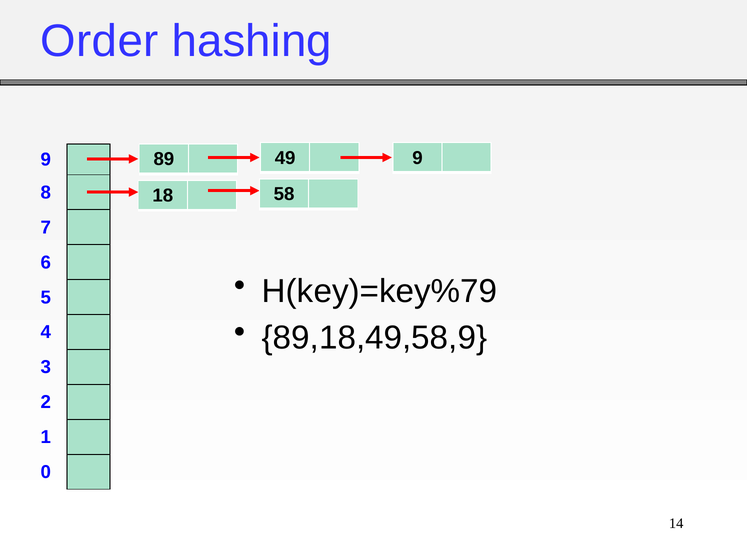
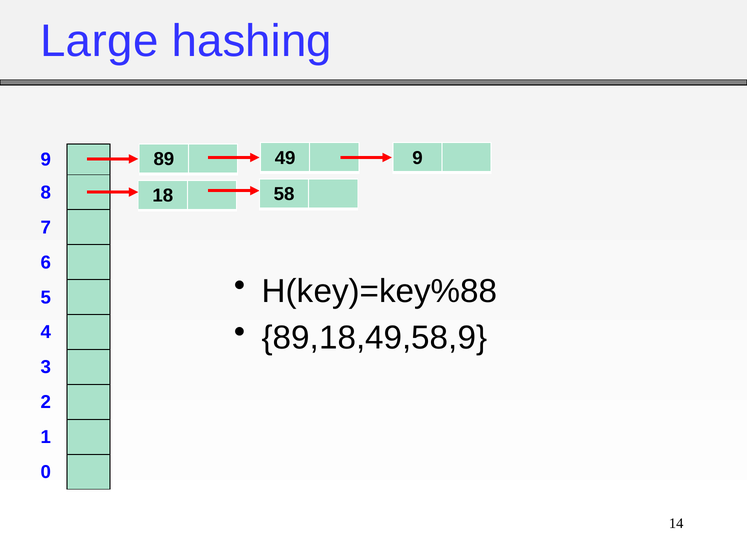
Order: Order -> Large
H(key)=key%79: H(key)=key%79 -> H(key)=key%88
